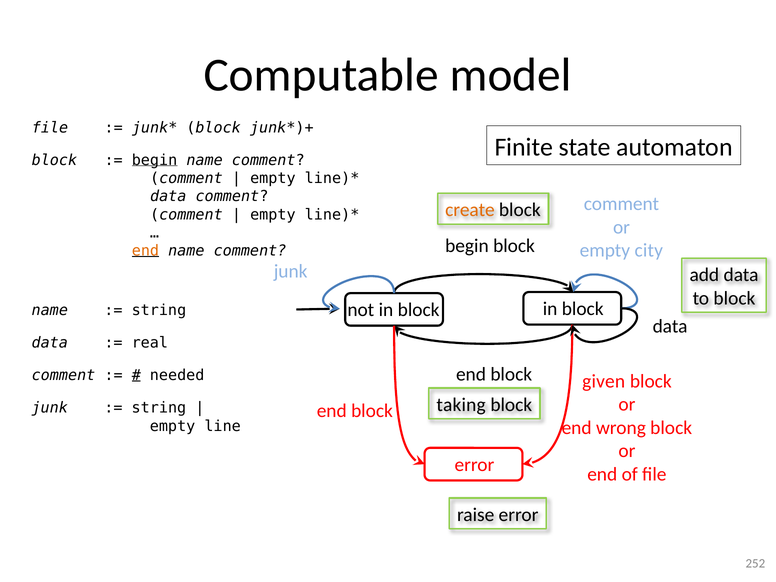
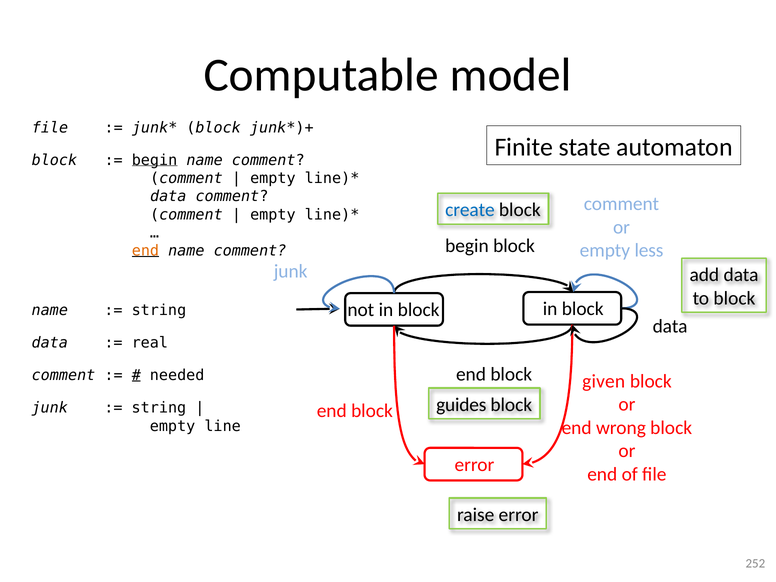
create colour: orange -> blue
city: city -> less
taking: taking -> guides
